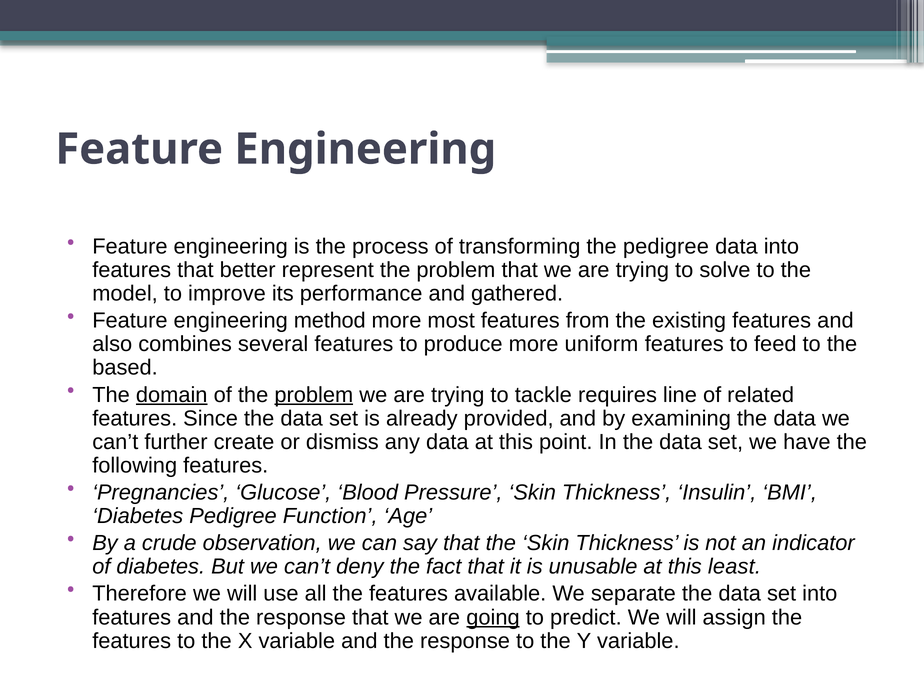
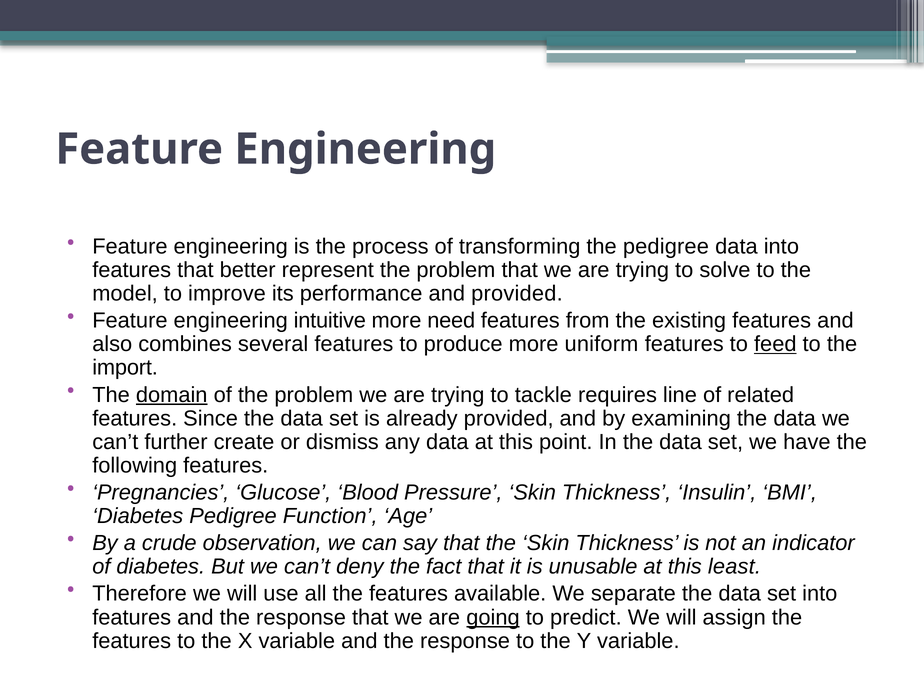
and gathered: gathered -> provided
method: method -> intuitive
most: most -> need
feed underline: none -> present
based: based -> import
problem at (314, 395) underline: present -> none
